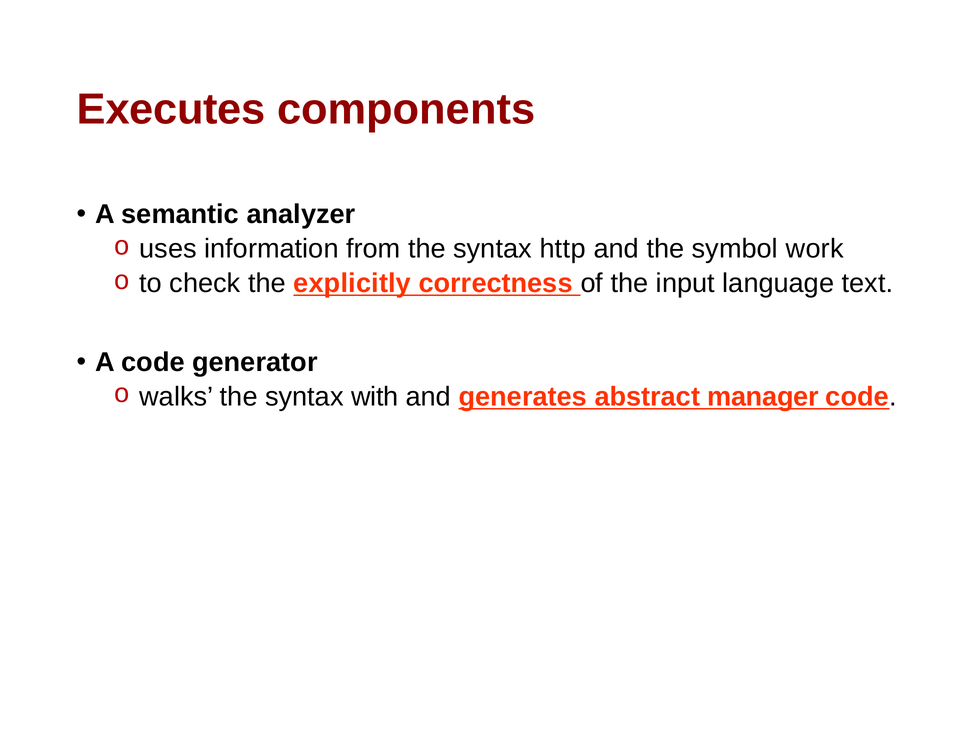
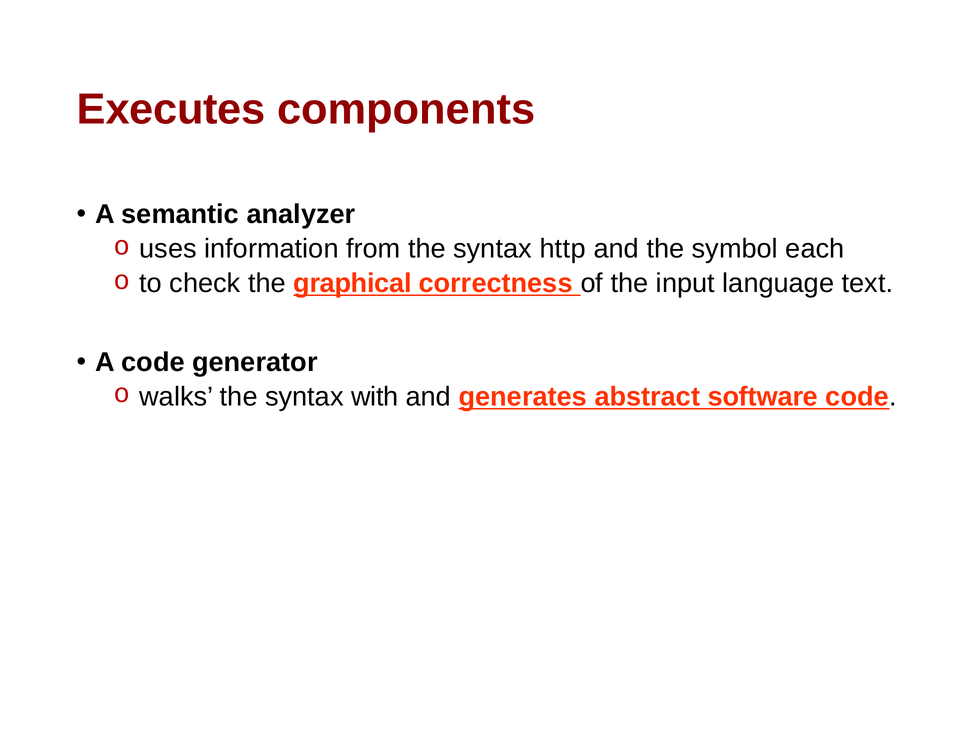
work: work -> each
explicitly: explicitly -> graphical
manager: manager -> software
